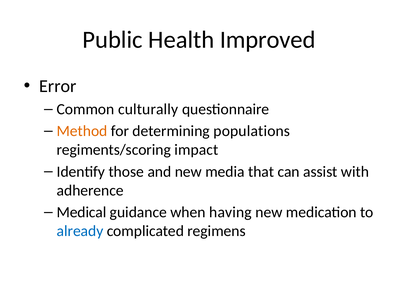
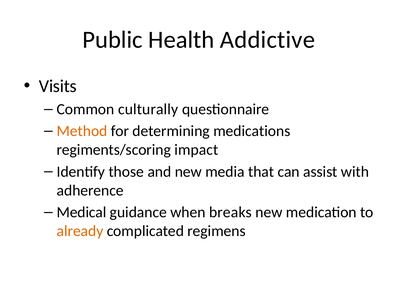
Improved: Improved -> Addictive
Error: Error -> Visits
populations: populations -> medications
having: having -> breaks
already colour: blue -> orange
